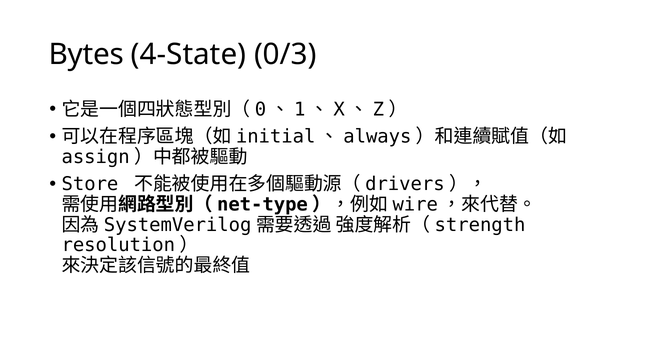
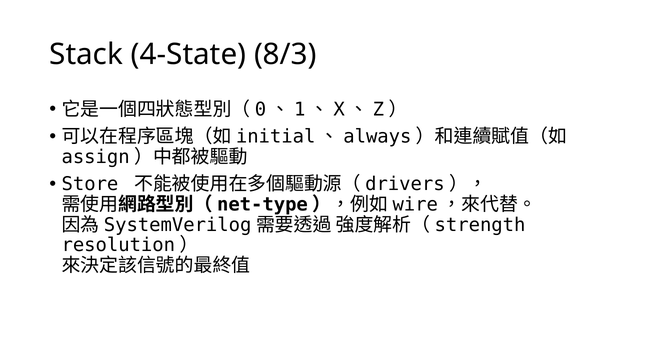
Bytes: Bytes -> Stack
0/3: 0/3 -> 8/3
